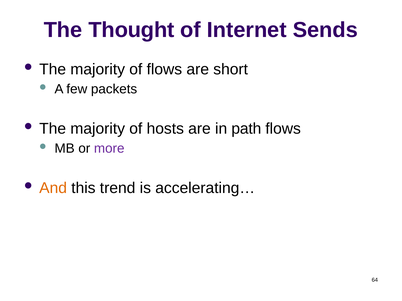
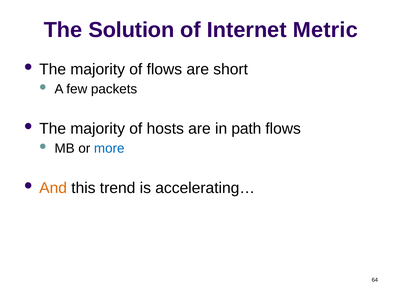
Thought: Thought -> Solution
Sends: Sends -> Metric
more colour: purple -> blue
